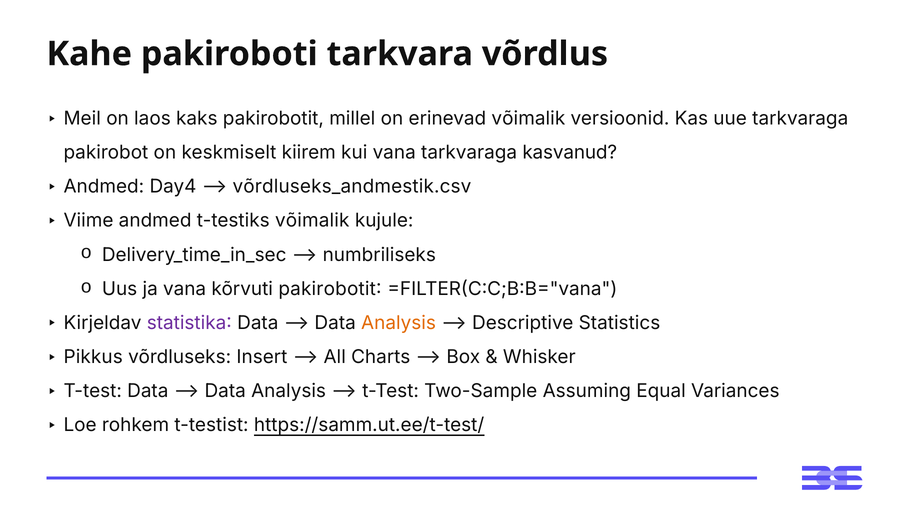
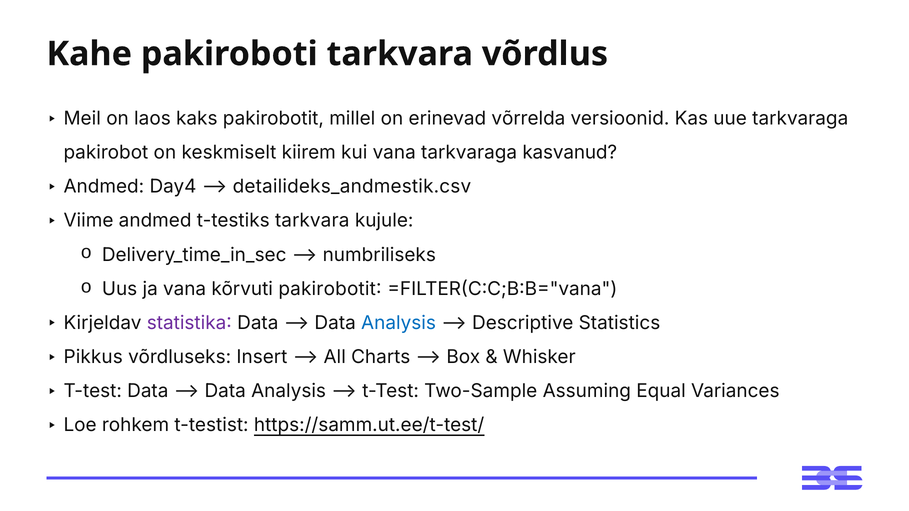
erinevad võimalik: võimalik -> võrrelda
võrdluseks_andmestik.csv: võrdluseks_andmestik.csv -> detailideks_andmestik.csv
t-testiks võimalik: võimalik -> tarkvara
Analysis at (399, 323) colour: orange -> blue
